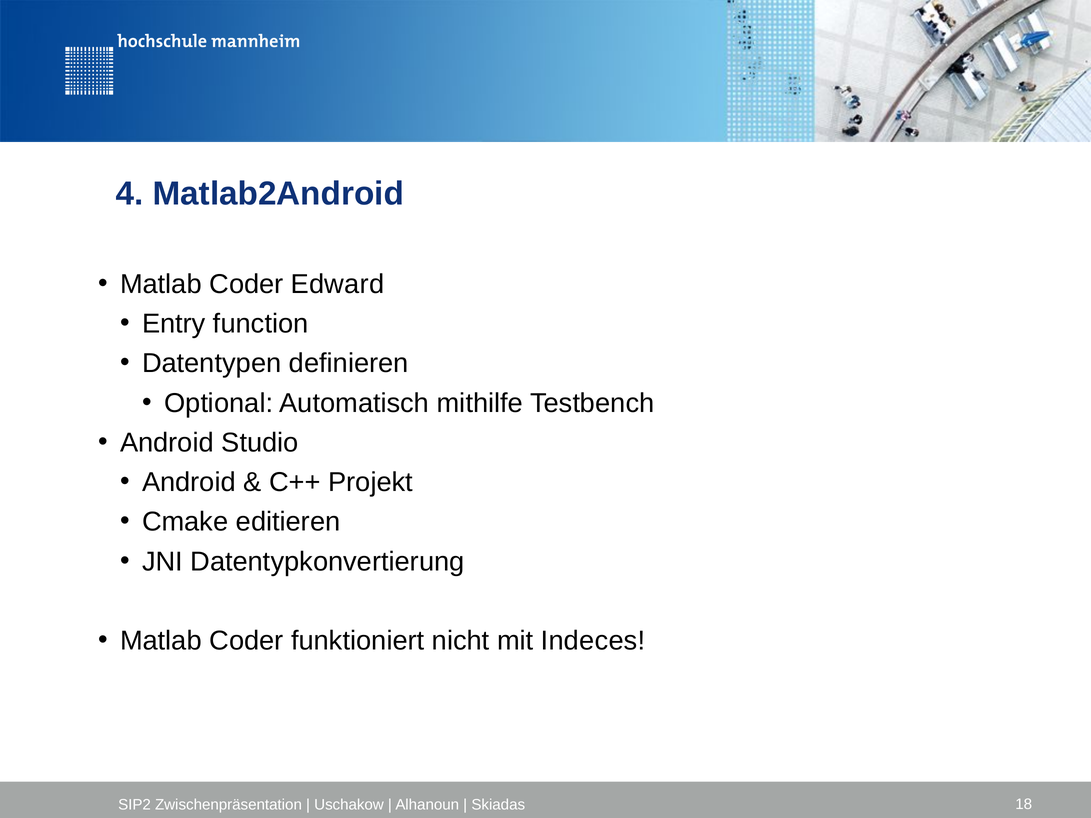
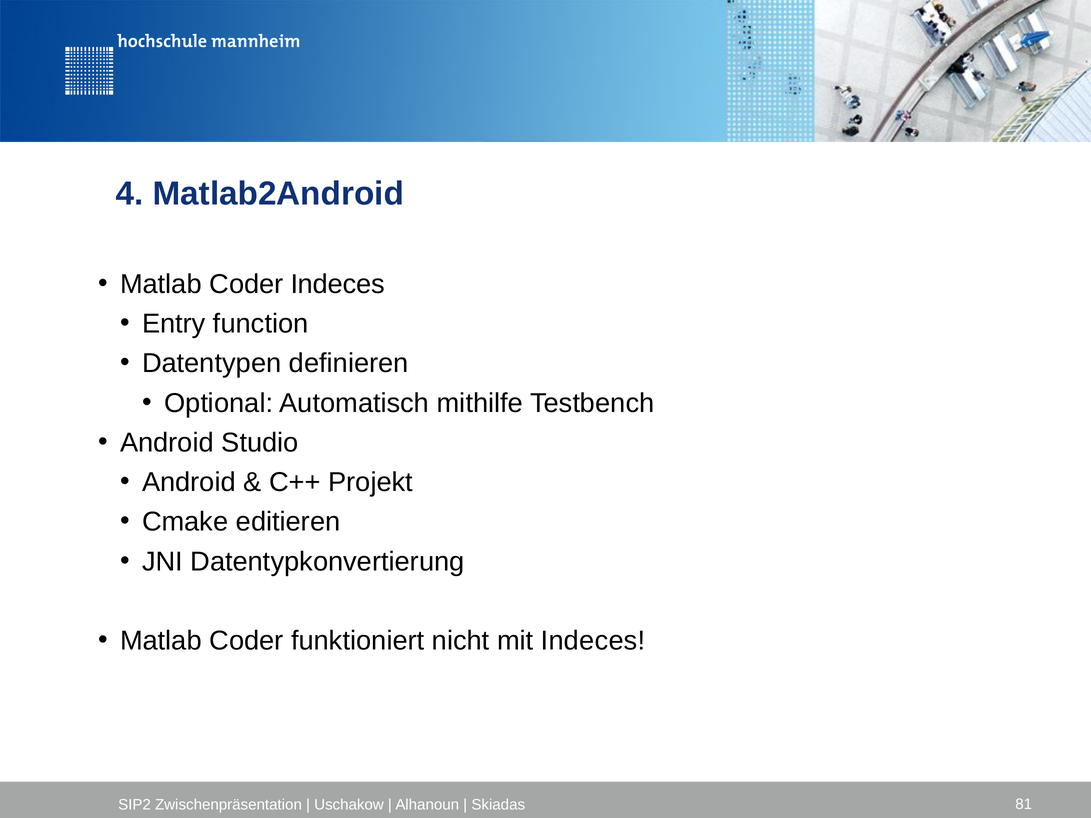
Coder Edward: Edward -> Indeces
18: 18 -> 81
